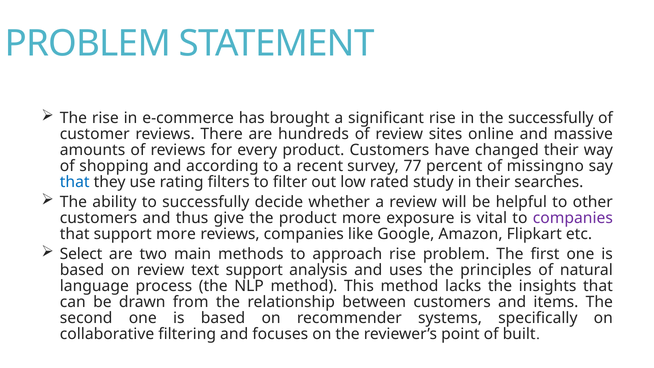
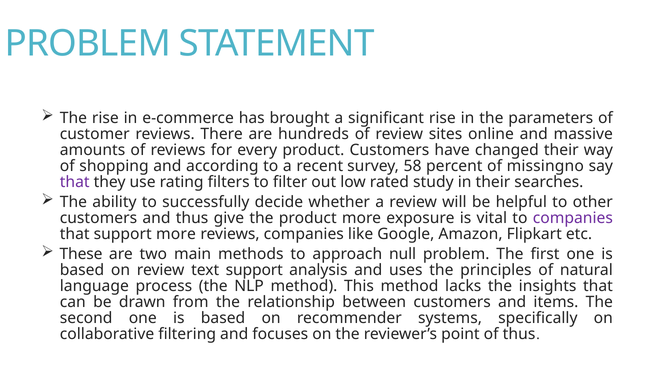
the successfully: successfully -> parameters
77: 77 -> 58
that at (75, 182) colour: blue -> purple
Select: Select -> These
approach rise: rise -> null
of built: built -> thus
